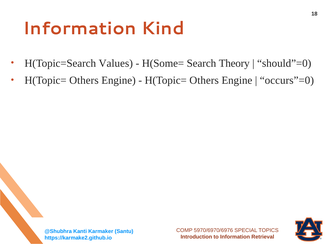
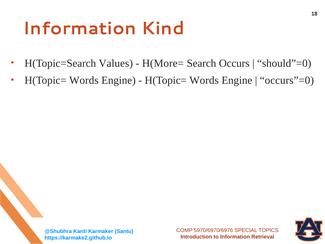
H(Some=: H(Some= -> H(More=
Theory: Theory -> Occurs
Others at (84, 80): Others -> Words
Others at (204, 80): Others -> Words
